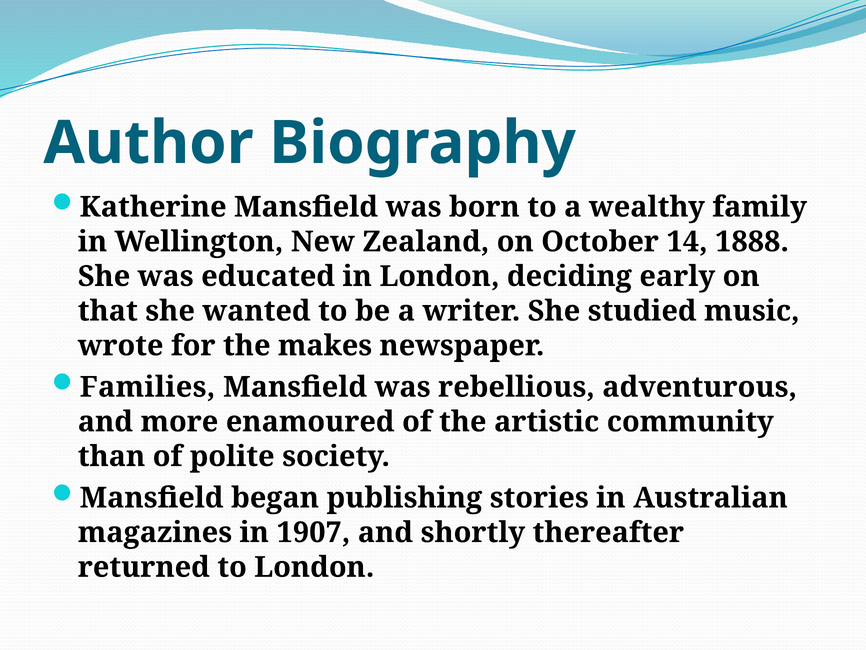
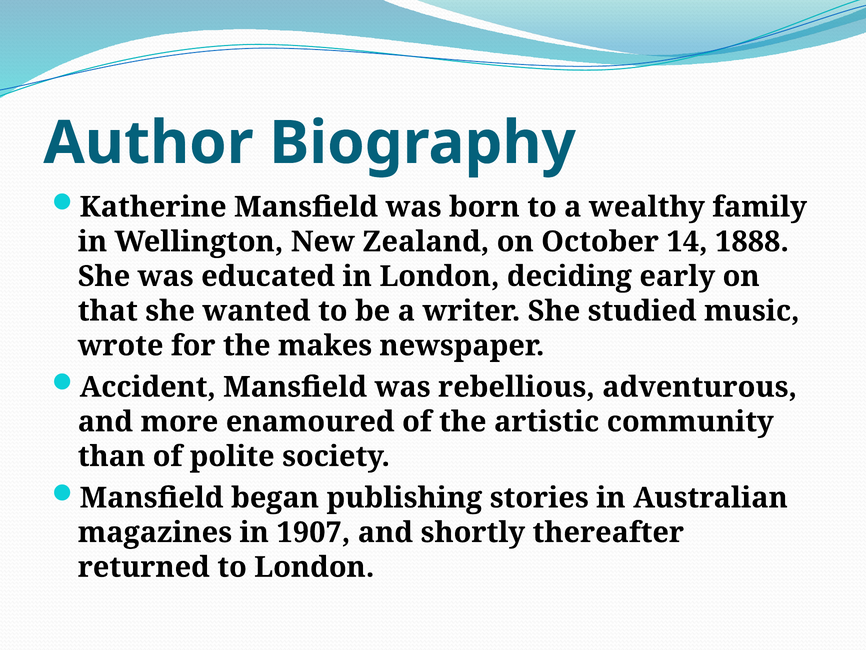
Families: Families -> Accident
